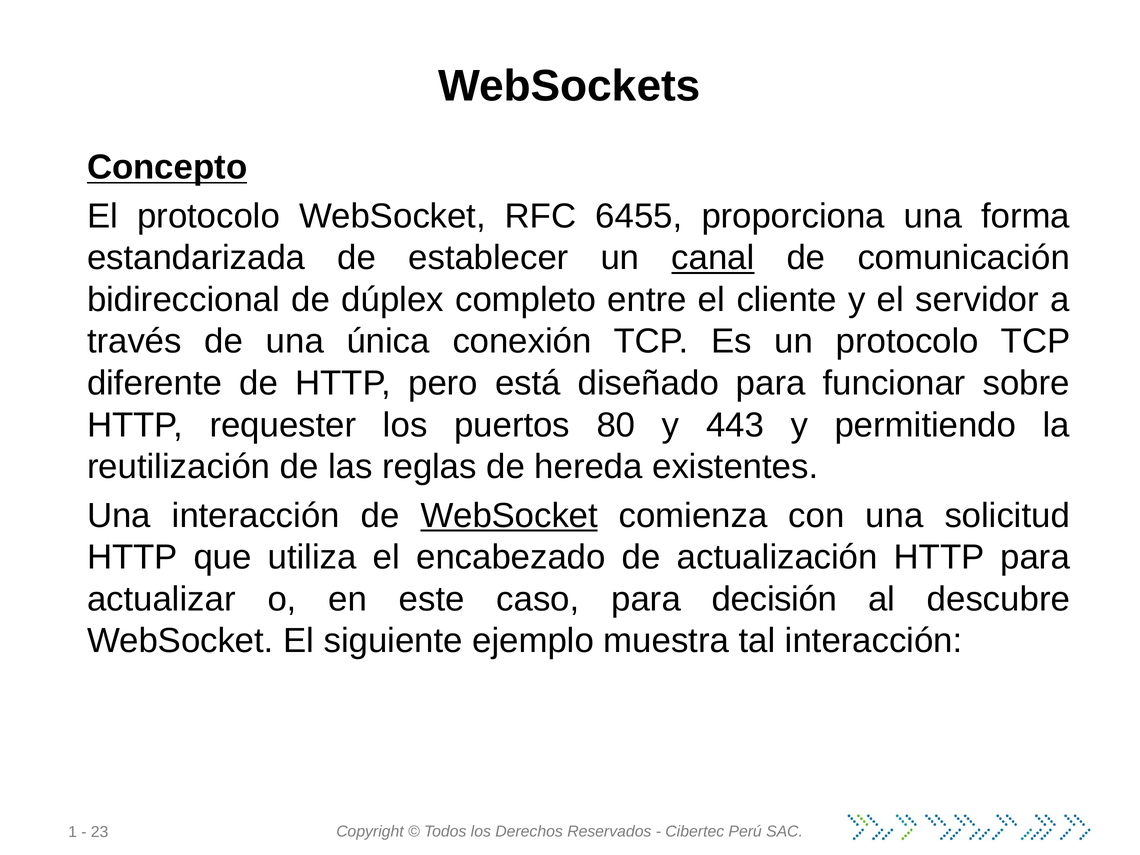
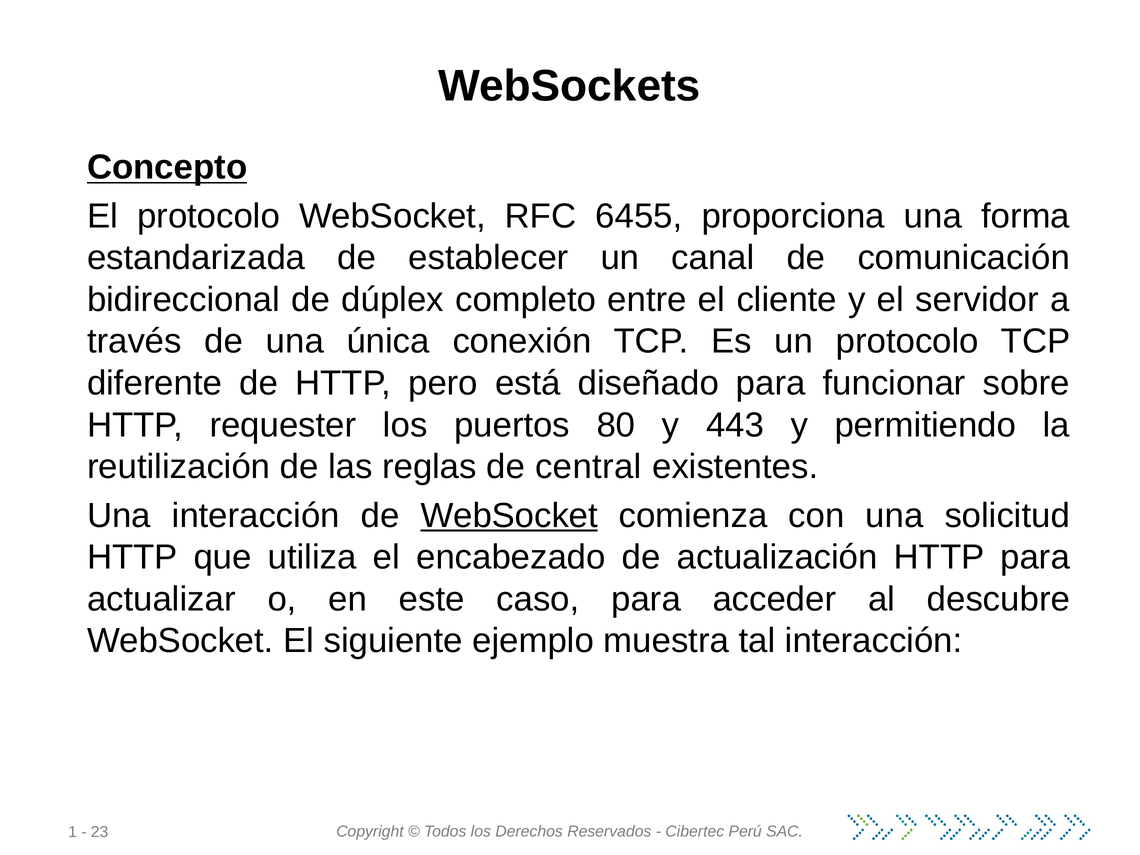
canal underline: present -> none
hereda: hereda -> central
decisión: decisión -> acceder
